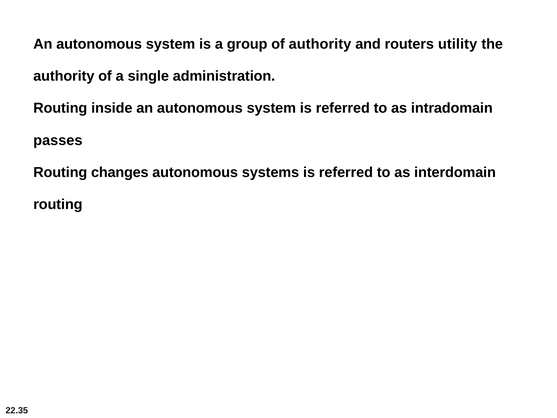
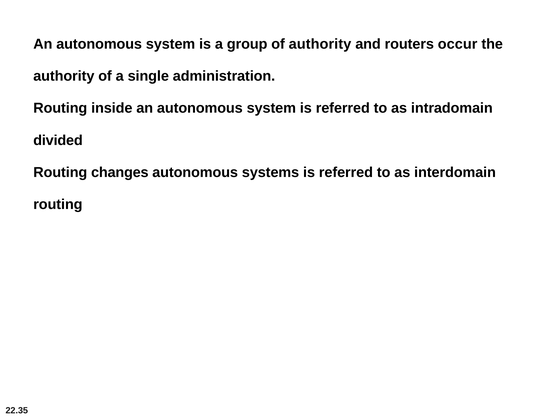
utility: utility -> occur
passes: passes -> divided
